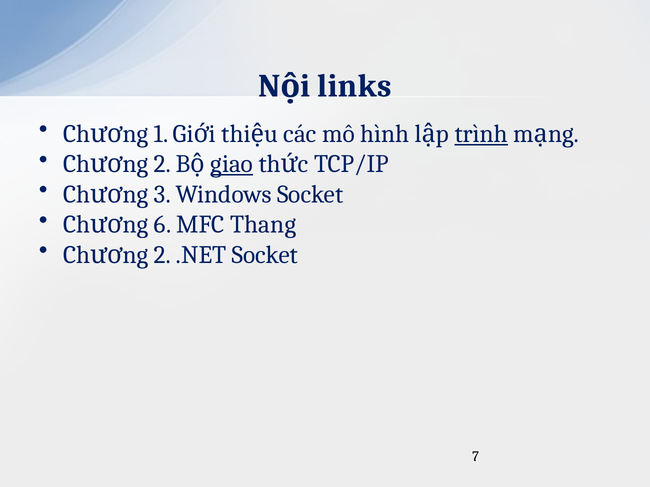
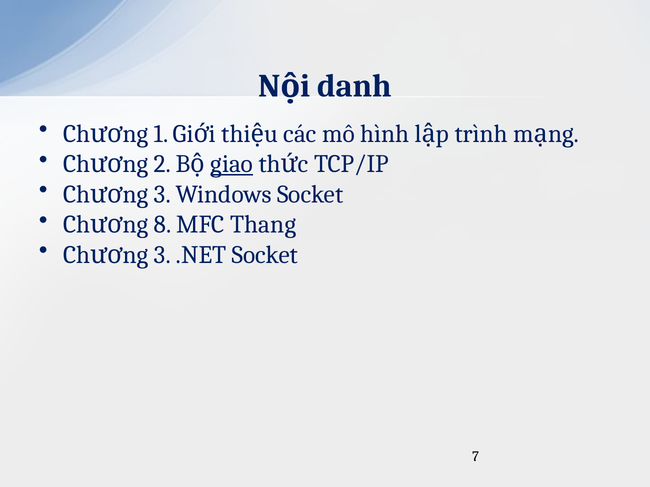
links: links -> danh
trình underline: present -> none
6: 6 -> 8
2 at (162, 255): 2 -> 3
